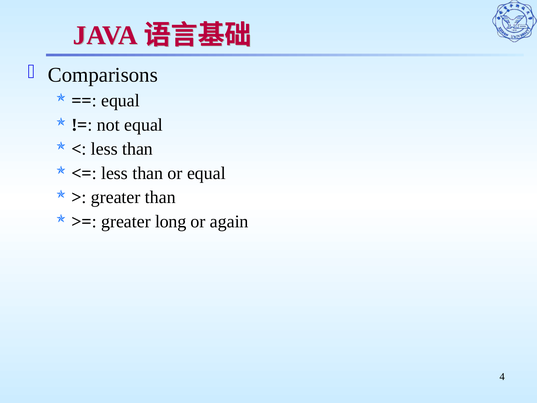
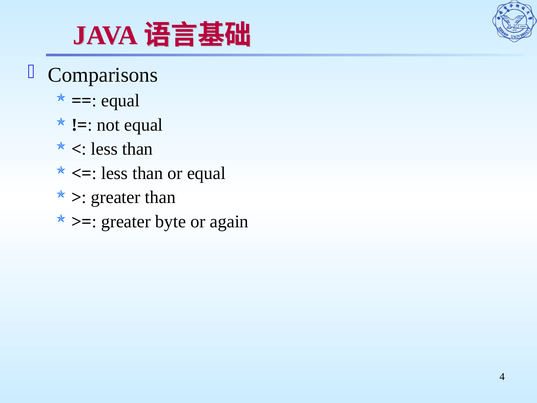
long: long -> byte
